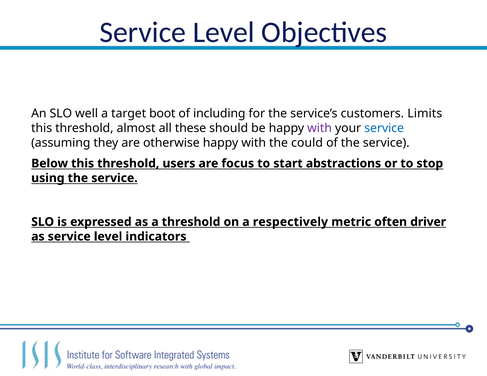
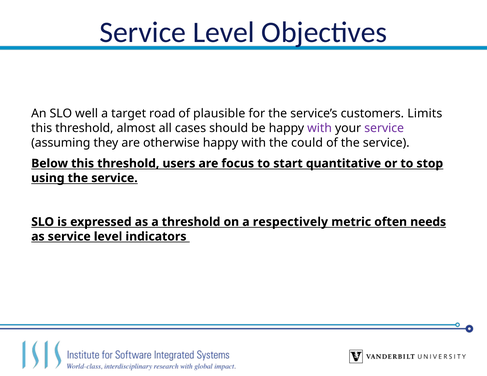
boot: boot -> road
including: including -> plausible
these: these -> cases
service at (384, 128) colour: blue -> purple
abstractions: abstractions -> quantitative
driver: driver -> needs
